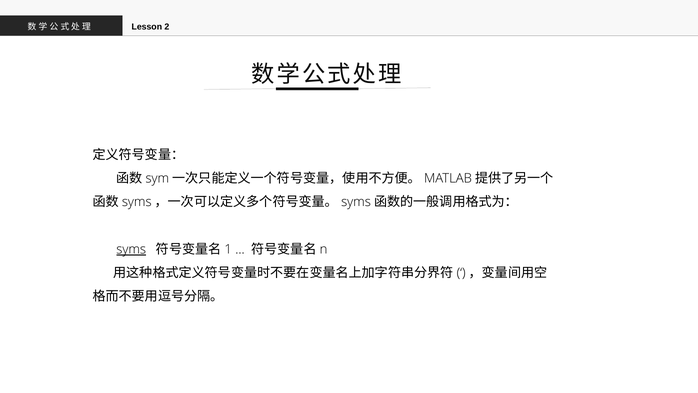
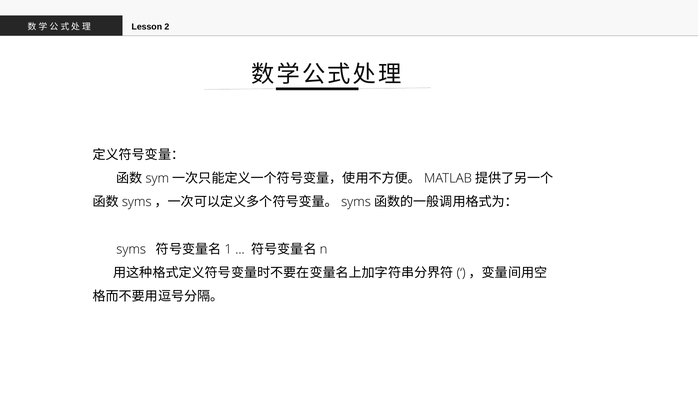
syms underline: present -> none
